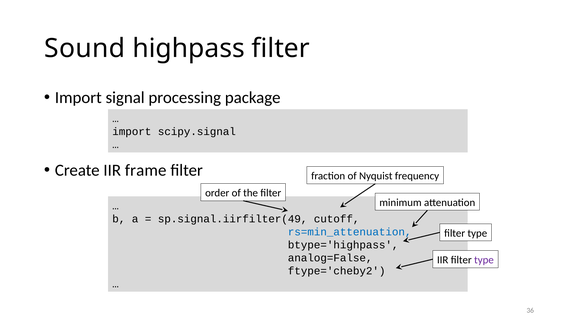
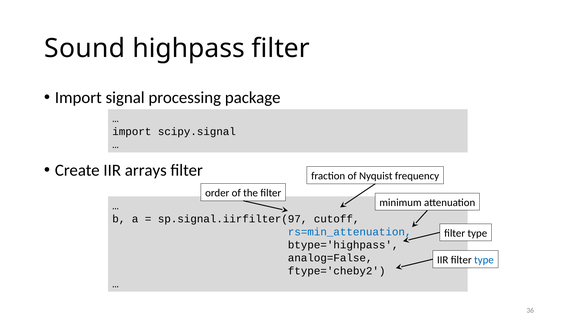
frame: frame -> arrays
sp.signal.iirfilter(49: sp.signal.iirfilter(49 -> sp.signal.iirfilter(97
type at (484, 260) colour: purple -> blue
